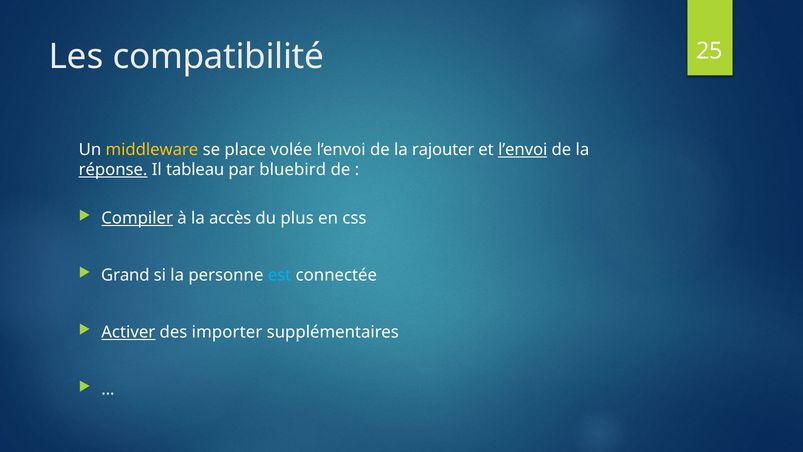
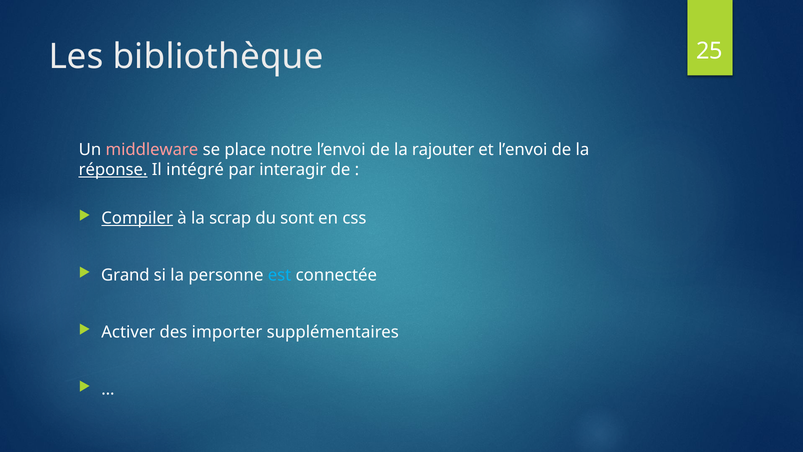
compatibilité: compatibilité -> bibliothèque
middleware colour: yellow -> pink
volée: volée -> notre
l’envoi at (523, 149) underline: present -> none
tableau: tableau -> intégré
bluebird: bluebird -> interagir
accès: accès -> scrap
plus: plus -> sont
Activer underline: present -> none
